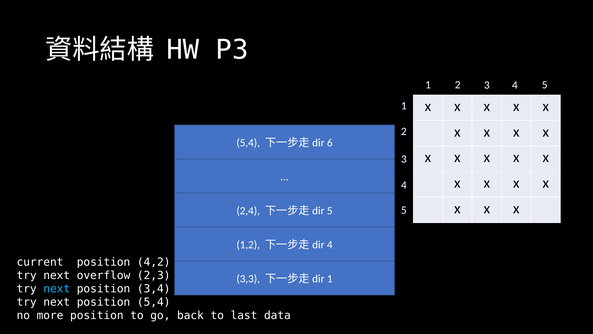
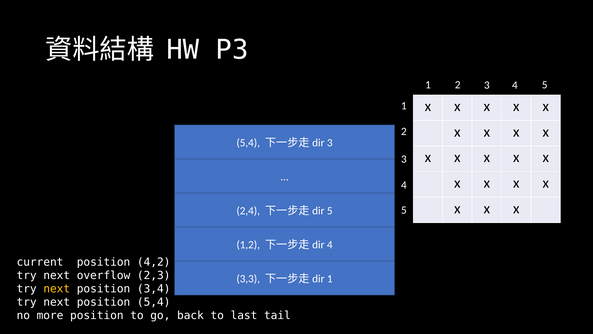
6 at (330, 143): 6 -> 3
next at (57, 288) colour: light blue -> yellow
data: data -> tail
